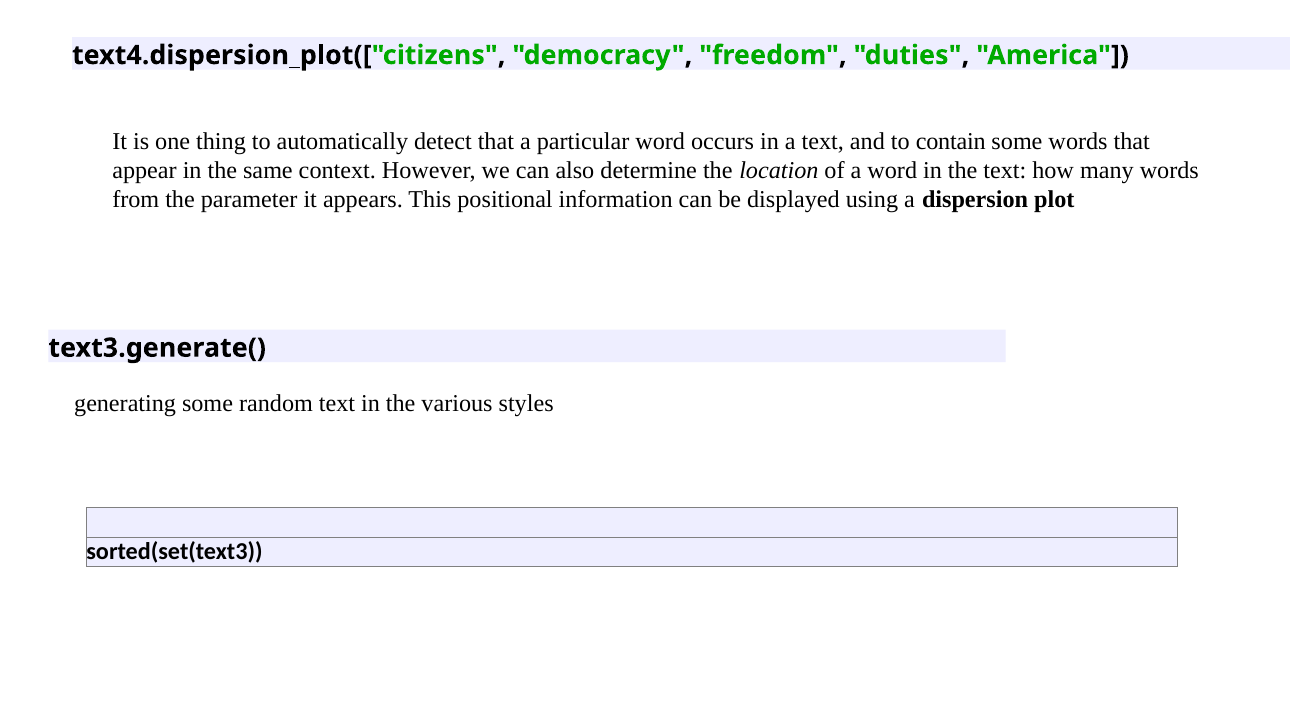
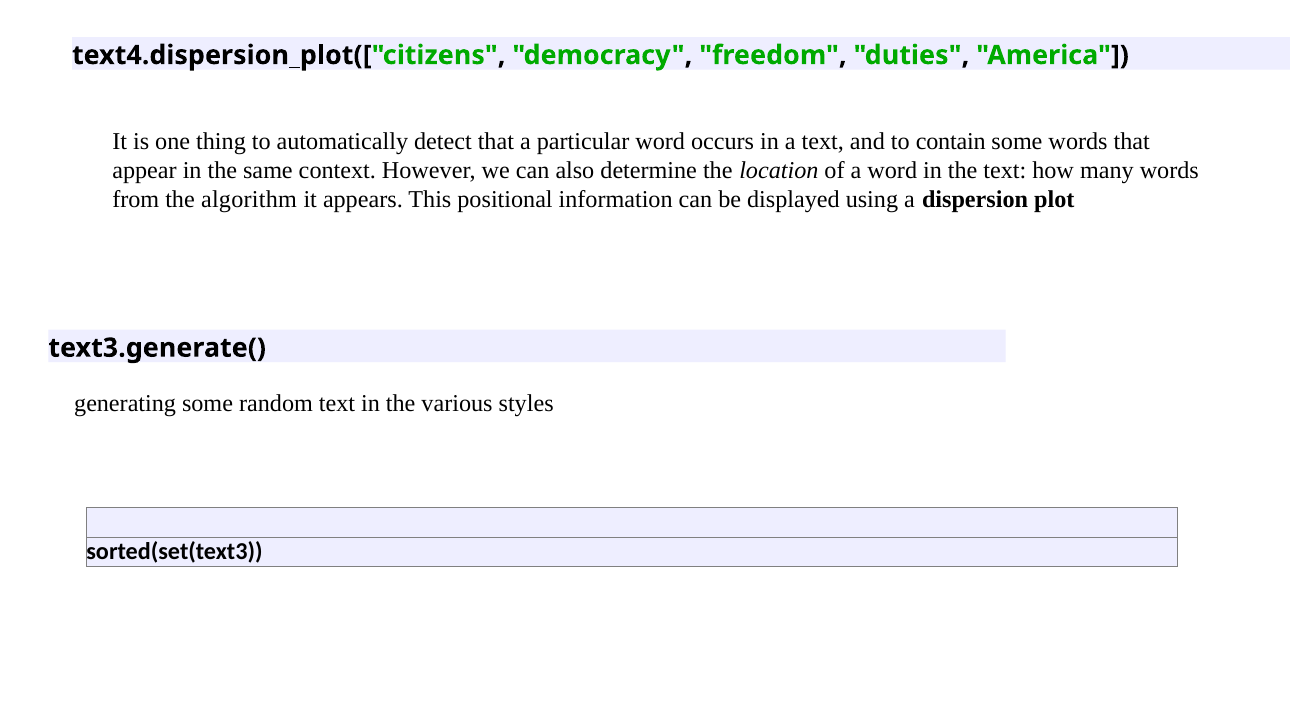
parameter: parameter -> algorithm
